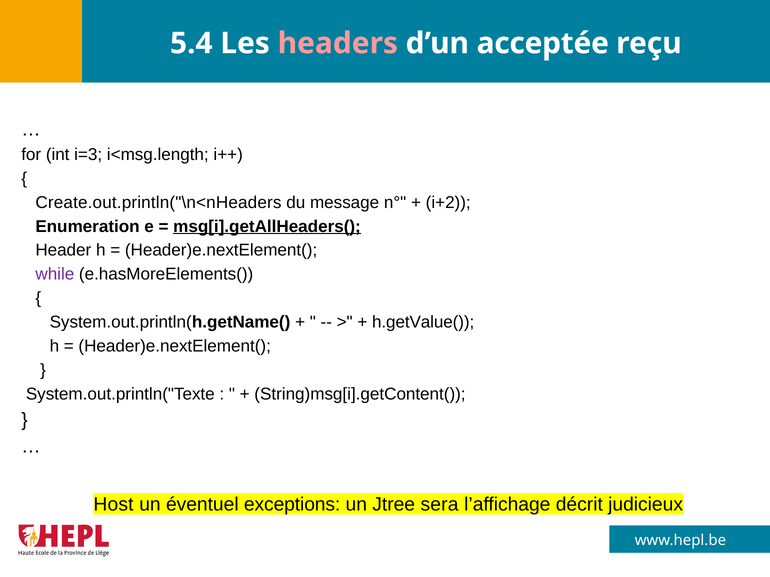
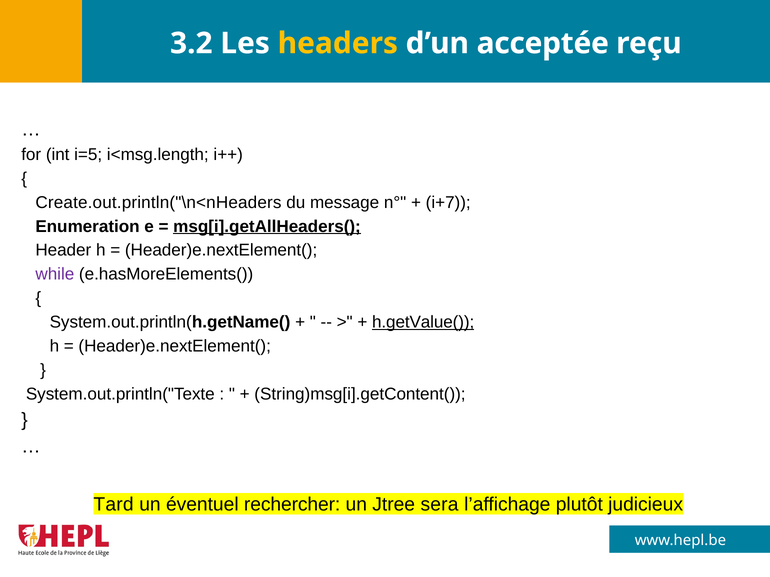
5.4: 5.4 -> 3.2
headers colour: pink -> yellow
i=3: i=3 -> i=5
i+2: i+2 -> i+7
h.getValue( underline: none -> present
Host: Host -> Tard
exceptions: exceptions -> rechercher
décrit: décrit -> plutôt
